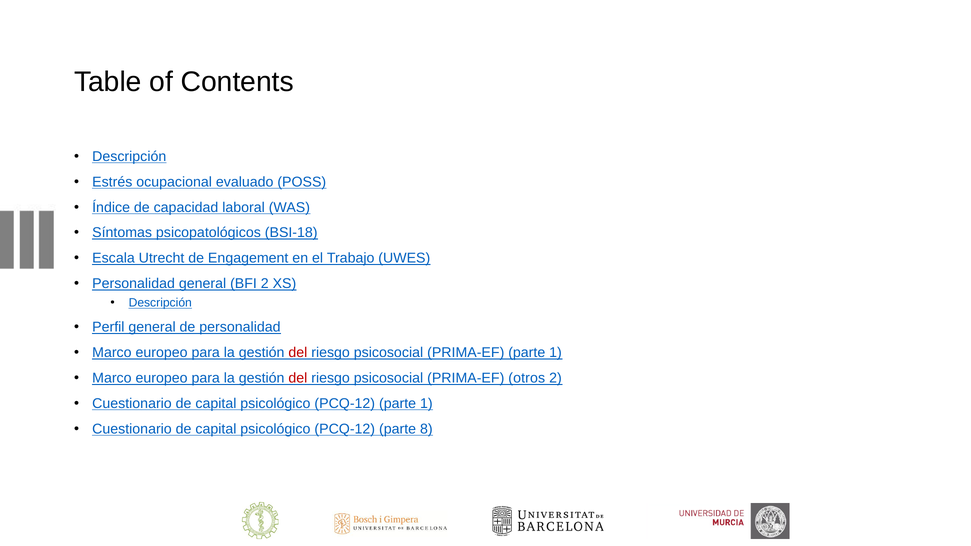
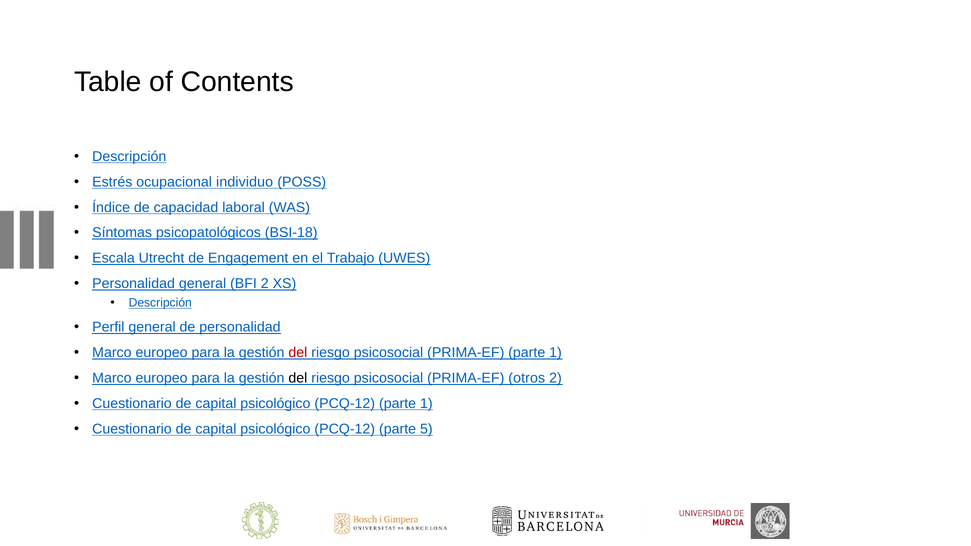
evaluado: evaluado -> individuo
del at (298, 378) colour: red -> black
8: 8 -> 5
